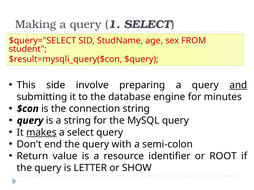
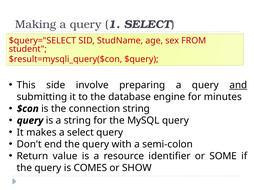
makes underline: present -> none
ROOT: ROOT -> SOME
LETTER: LETTER -> COMES
